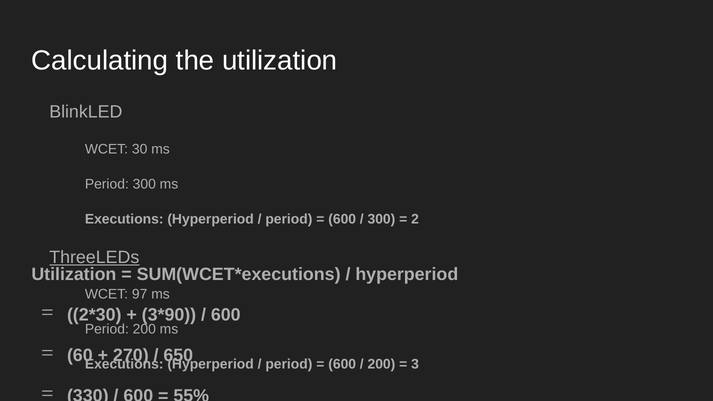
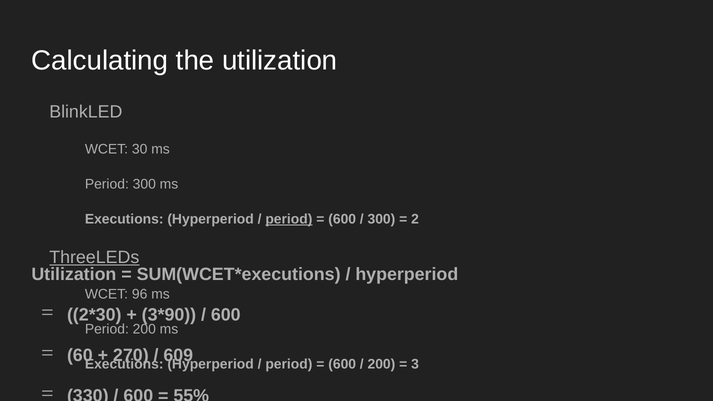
period at (289, 219) underline: none -> present
97: 97 -> 96
650: 650 -> 609
